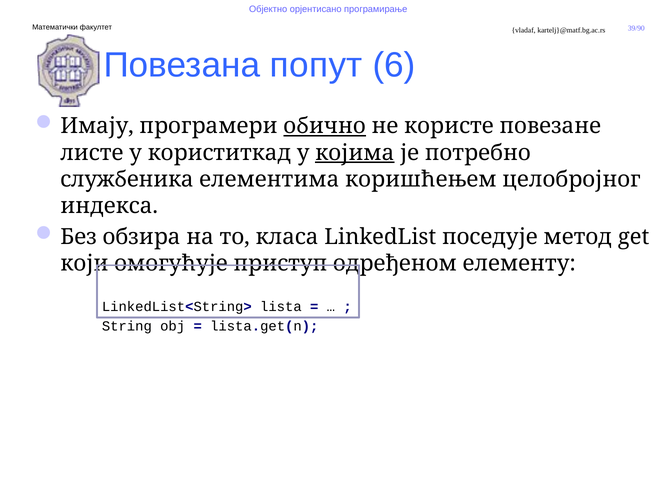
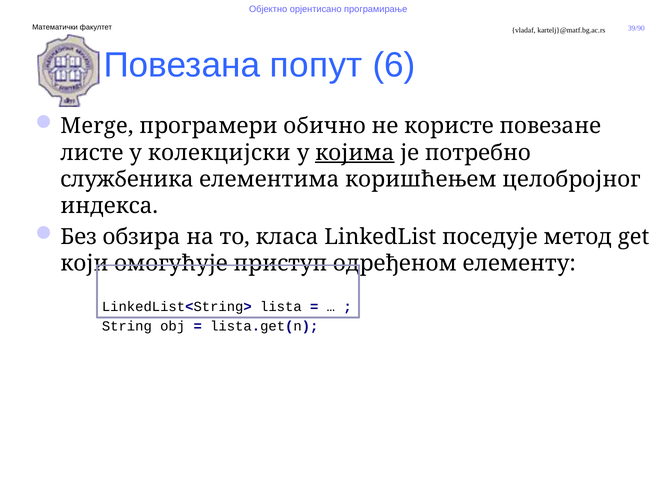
Имају: Имају -> Merge
обично underline: present -> none
користиткад: користиткад -> колекцијски
